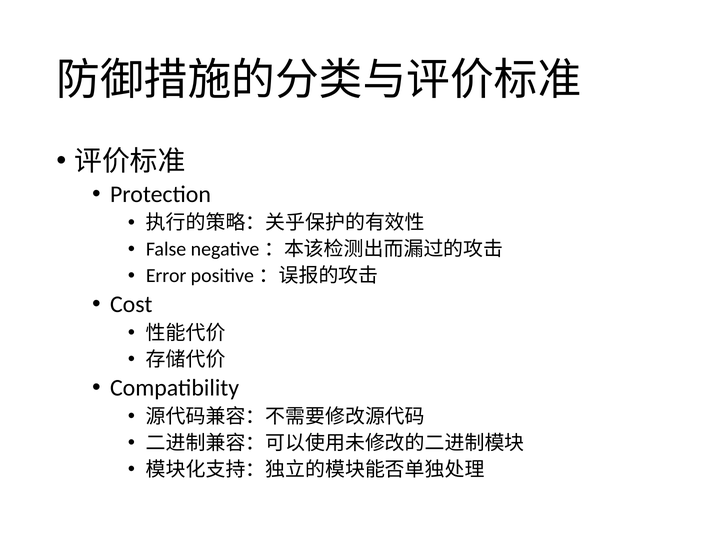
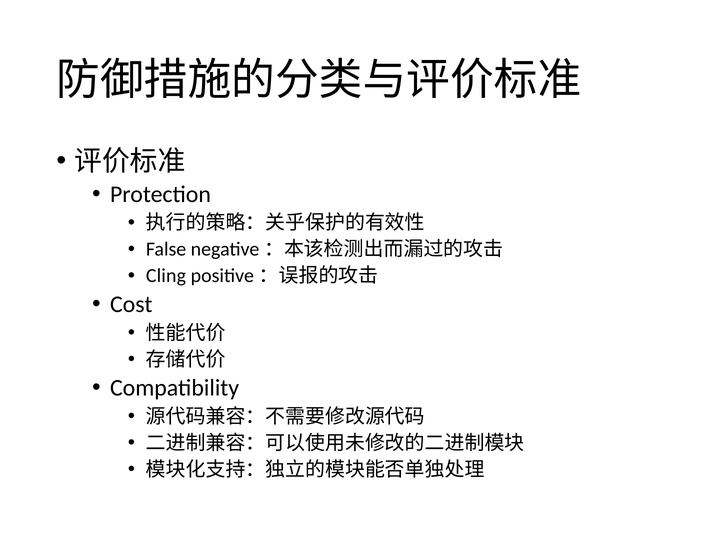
Error: Error -> Cling
